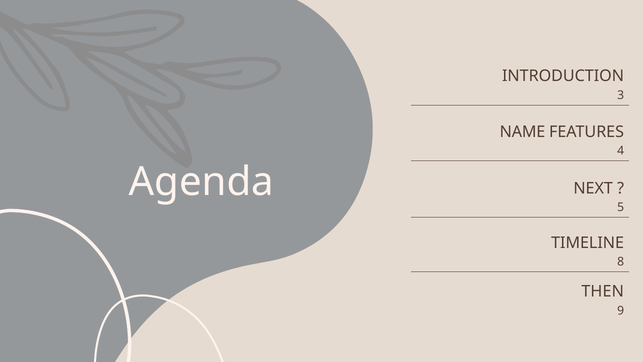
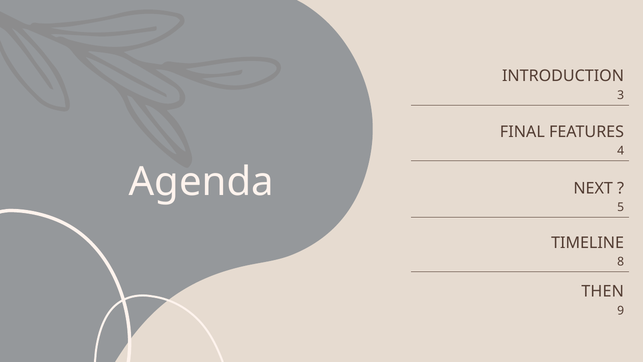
NAME: NAME -> FINAL
